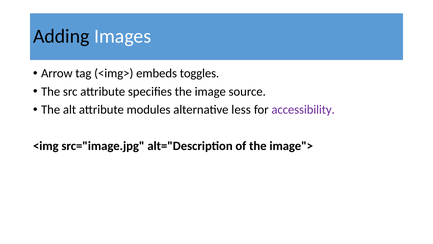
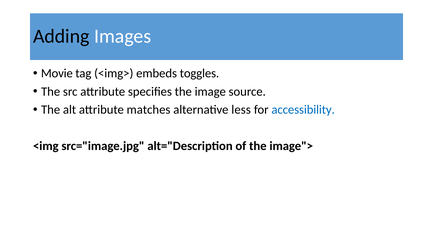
Arrow: Arrow -> Movie
modules: modules -> matches
accessibility colour: purple -> blue
